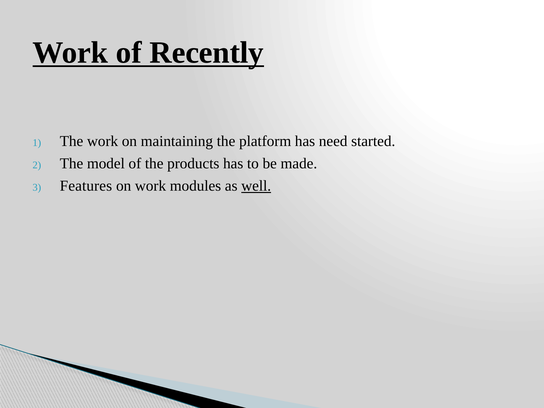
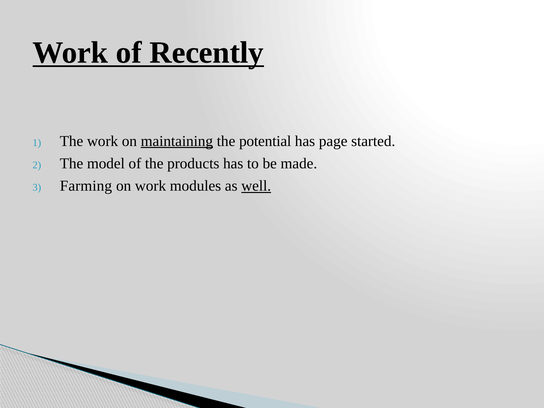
maintaining underline: none -> present
platform: platform -> potential
need: need -> page
Features: Features -> Farming
